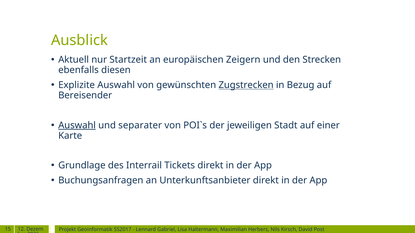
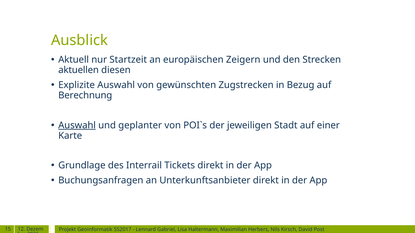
ebenfalls: ebenfalls -> aktuellen
Zugstrecken underline: present -> none
Bereisender: Bereisender -> Berechnung
separater: separater -> geplanter
